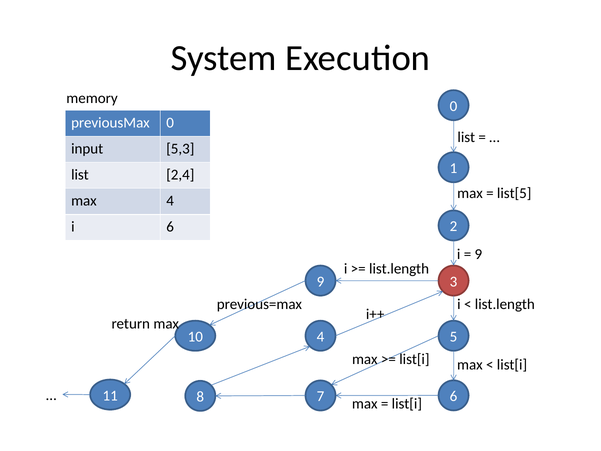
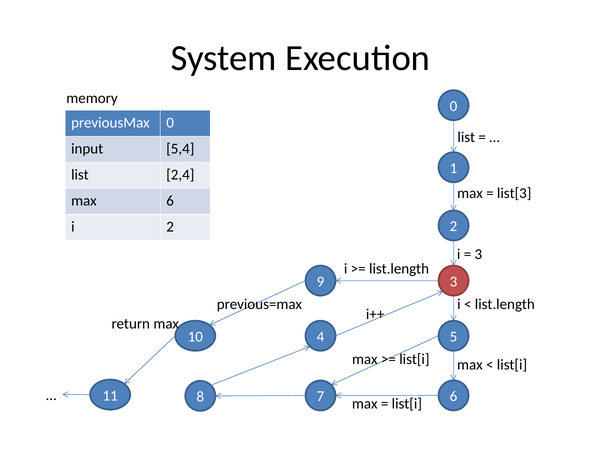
5,3: 5,3 -> 5,4
list[5: list[5 -> list[3
max 4: 4 -> 6
i 6: 6 -> 2
9 at (478, 254): 9 -> 3
